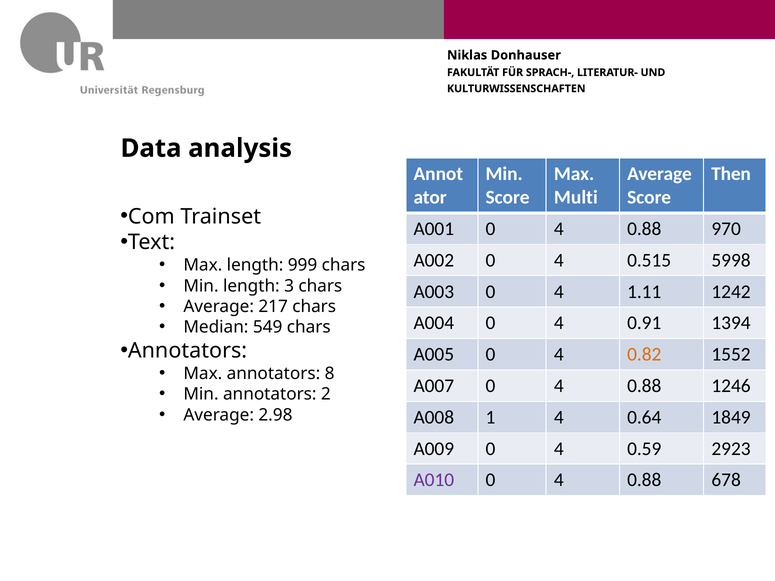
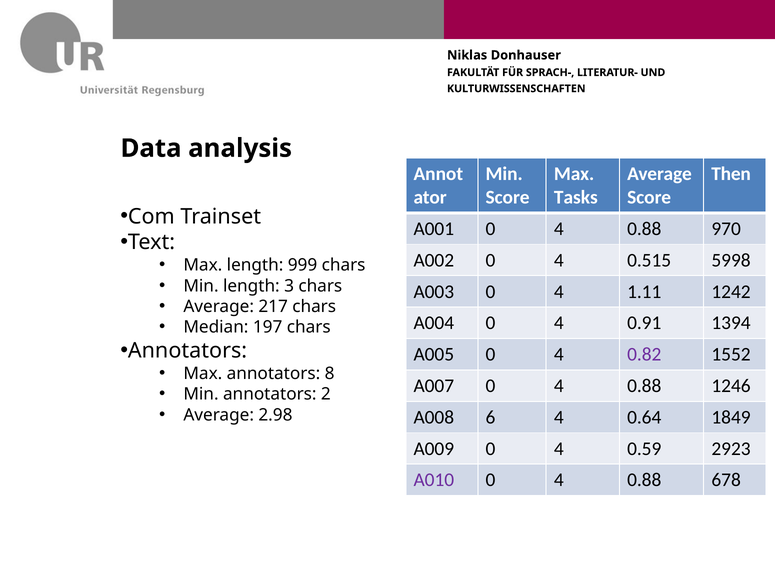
Multi: Multi -> Tasks
549: 549 -> 197
0.82 colour: orange -> purple
1: 1 -> 6
